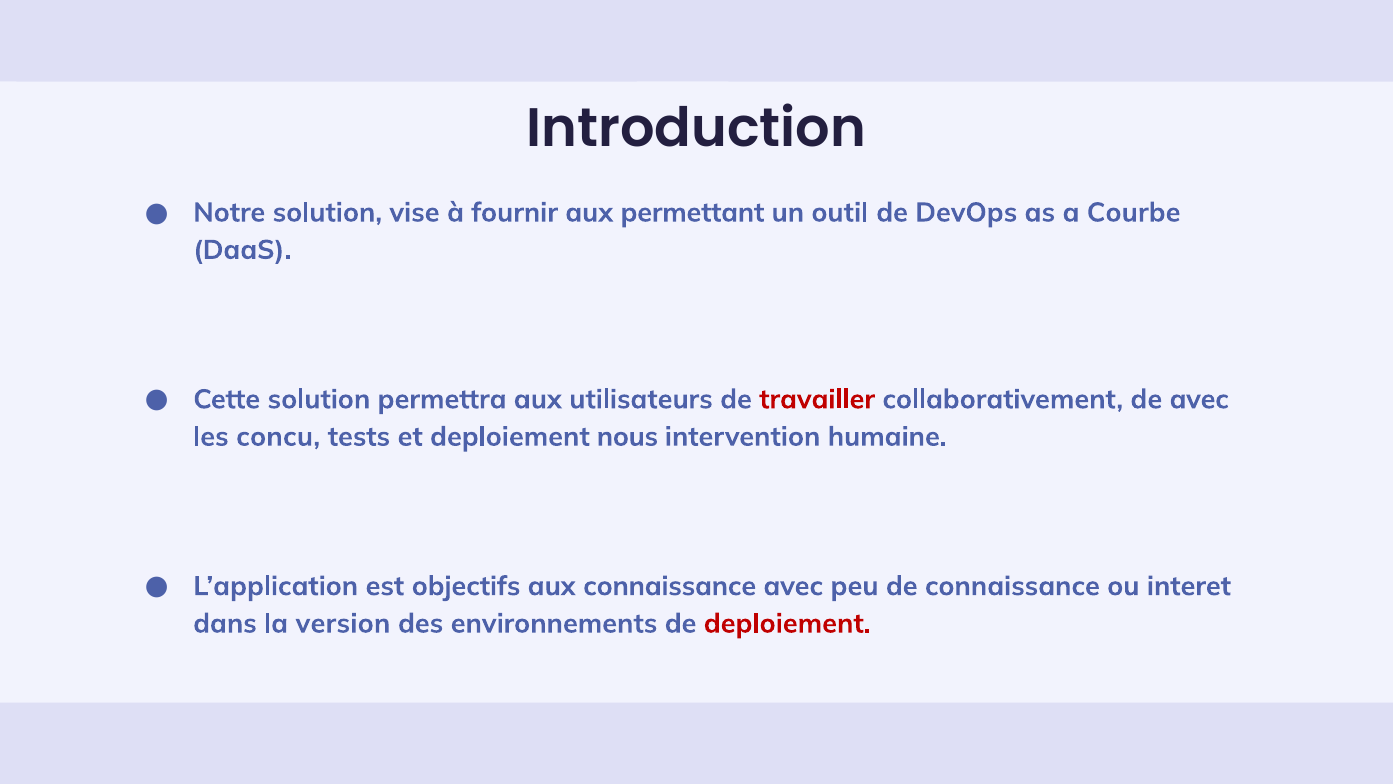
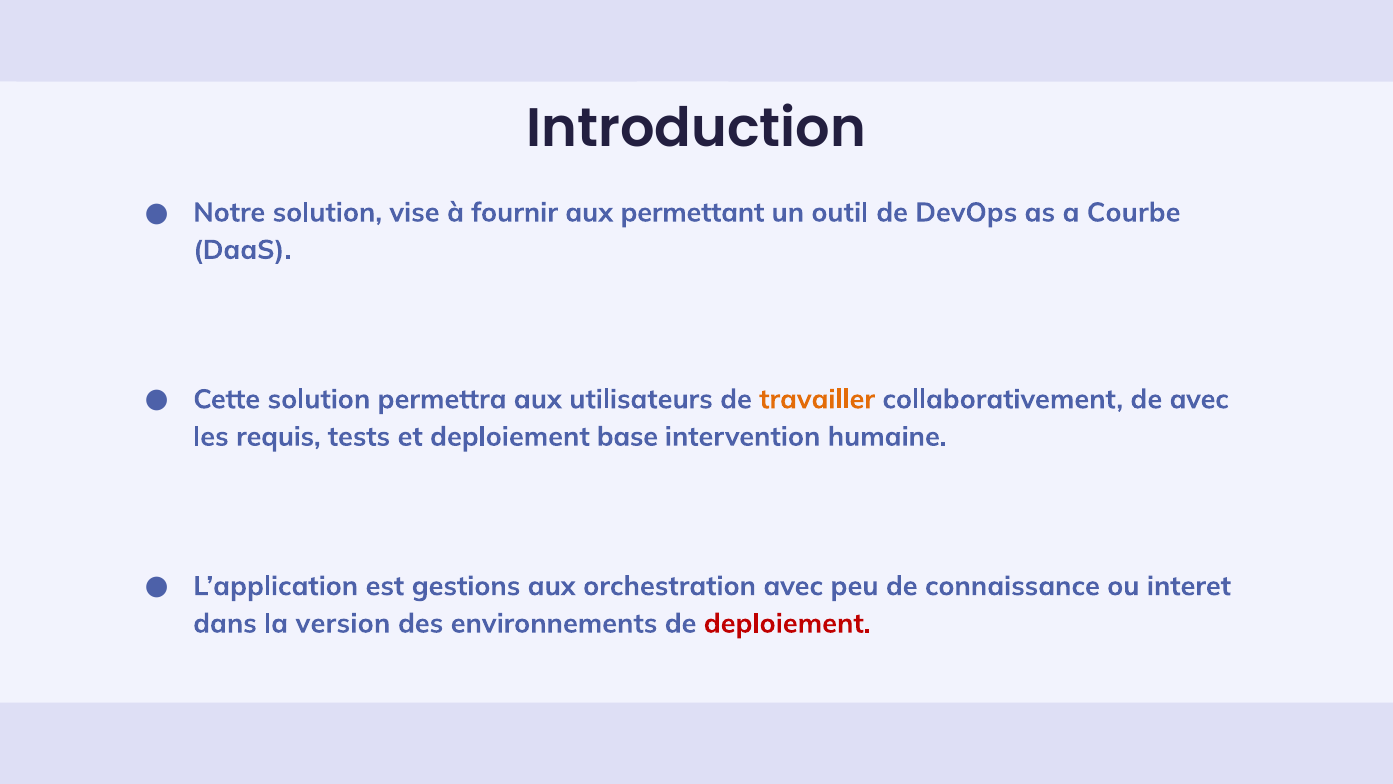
travailler colour: red -> orange
concu: concu -> requis
nous: nous -> base
objectifs: objectifs -> gestions
aux connaissance: connaissance -> orchestration
